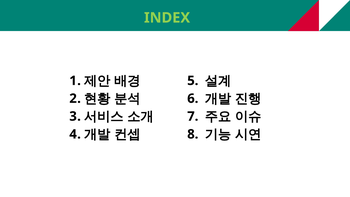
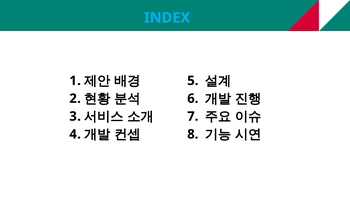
INDEX colour: light green -> light blue
